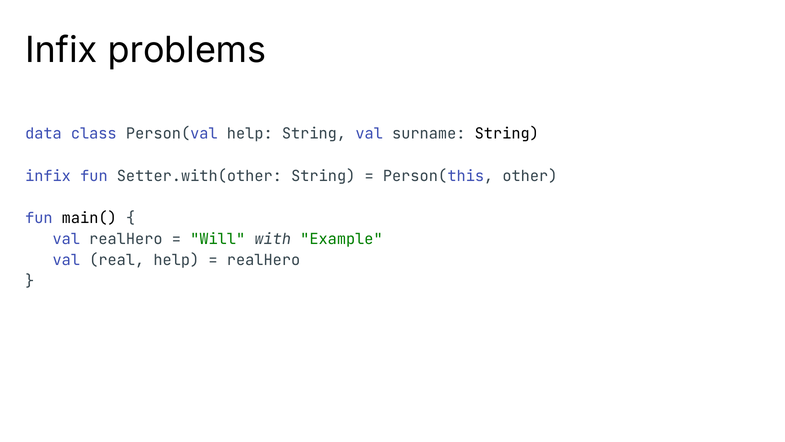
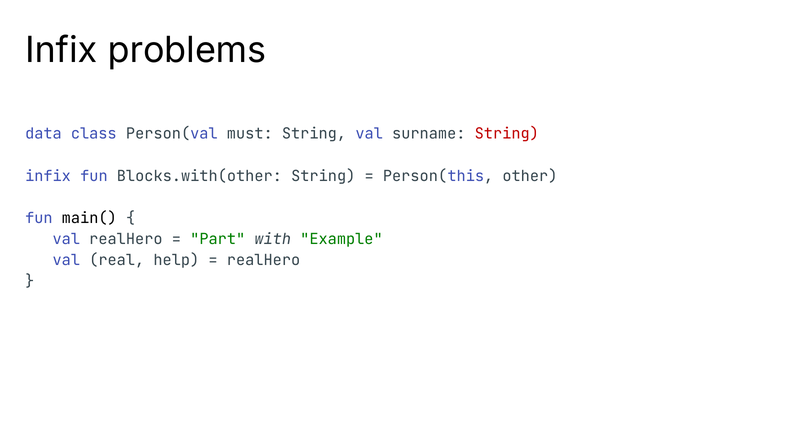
Person(val help: help -> must
String at (507, 134) colour: black -> red
Setter.with(other: Setter.with(other -> Blocks.with(other
Will: Will -> Part
